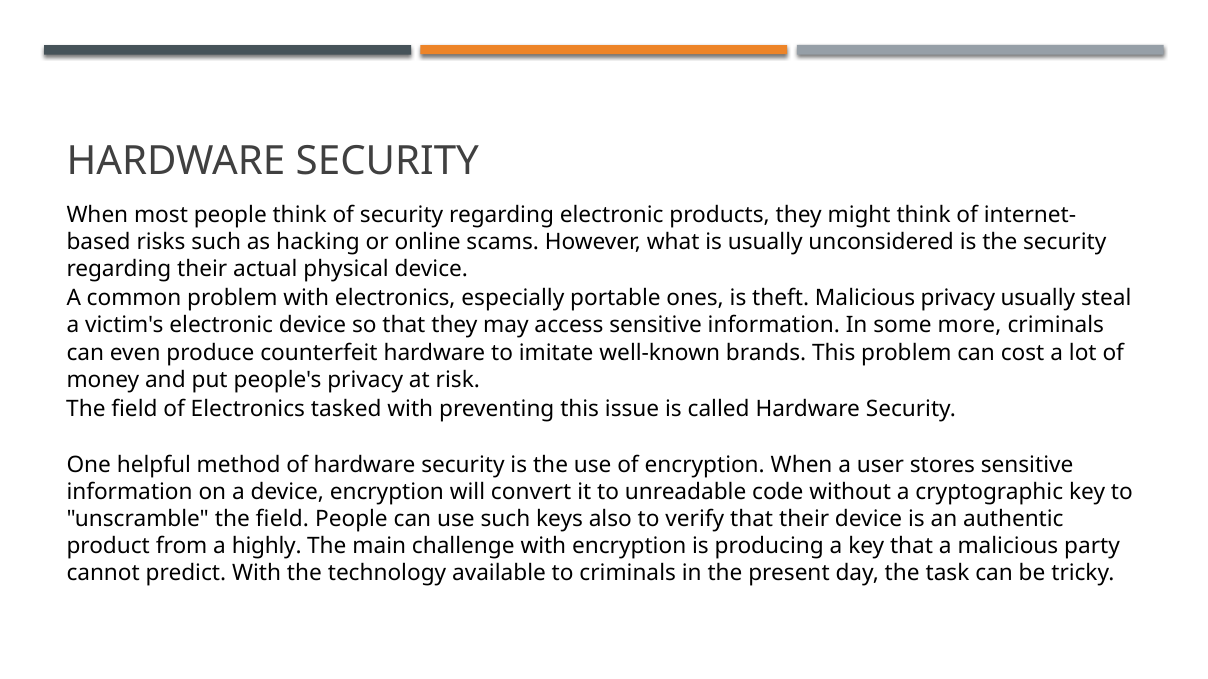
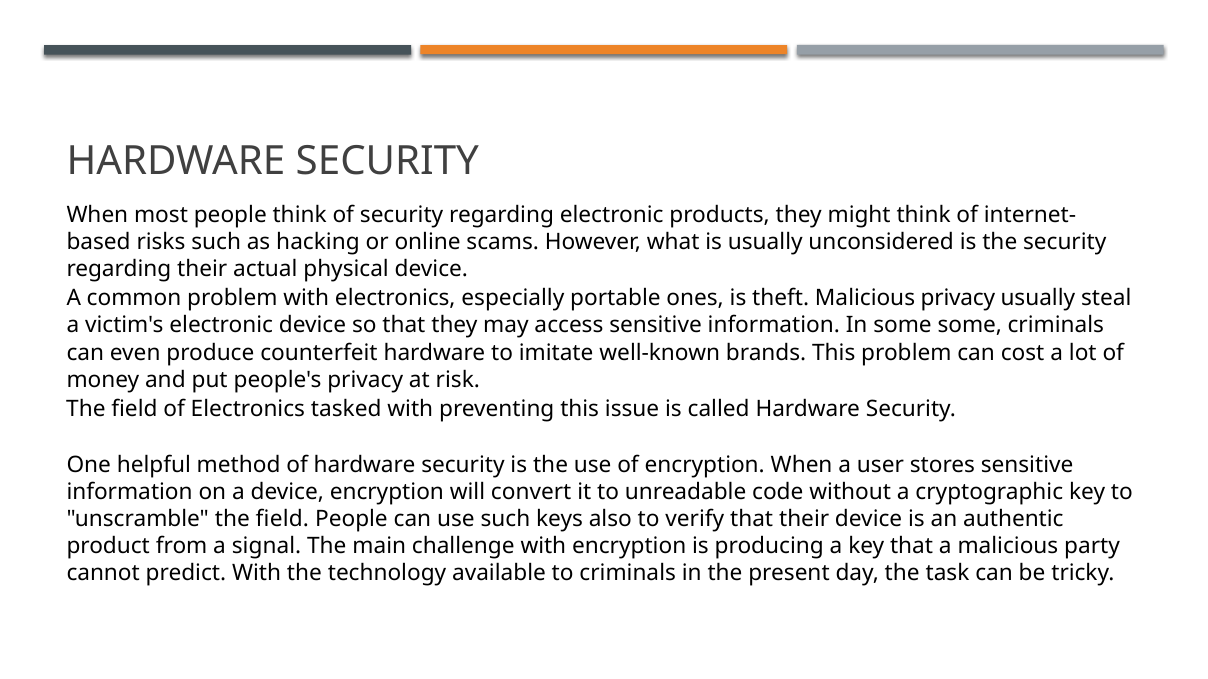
some more: more -> some
highly: highly -> signal
